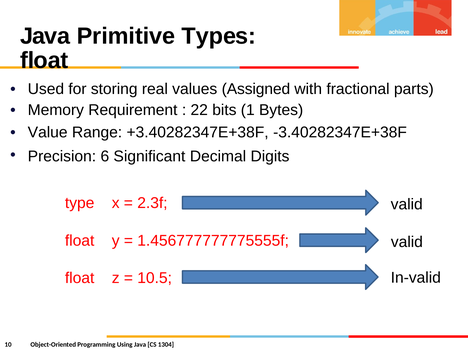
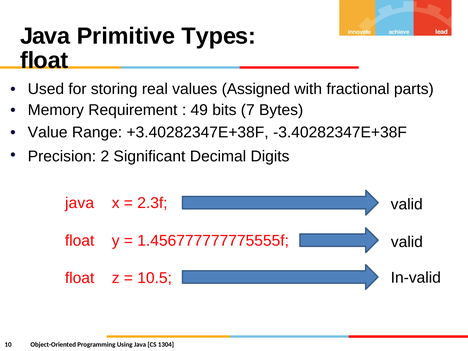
22: 22 -> 49
1: 1 -> 7
6: 6 -> 2
type at (80, 203): type -> java
